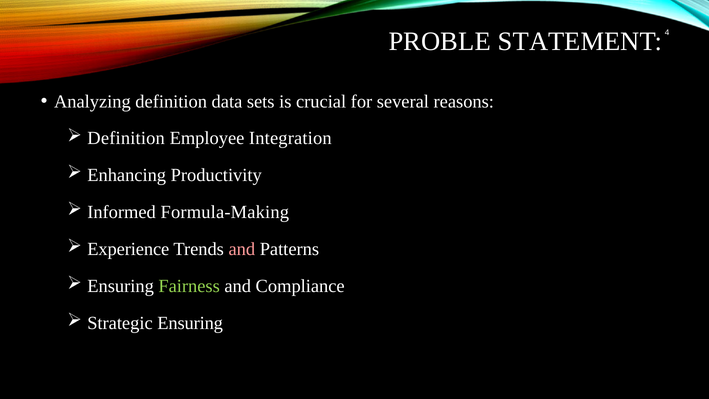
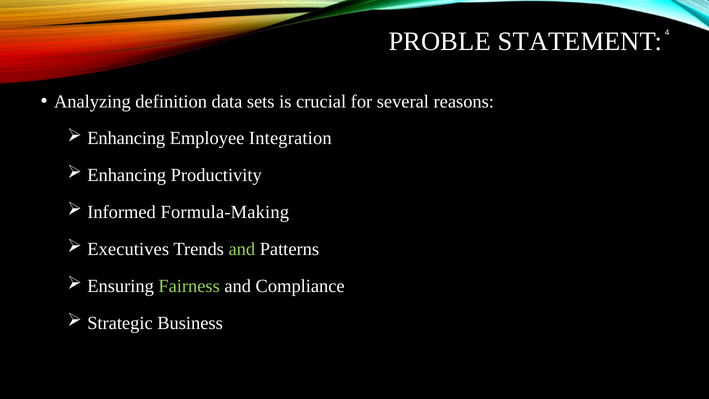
Definition at (126, 138): Definition -> Enhancing
Experience: Experience -> Executives
and at (242, 249) colour: pink -> light green
Strategic Ensuring: Ensuring -> Business
